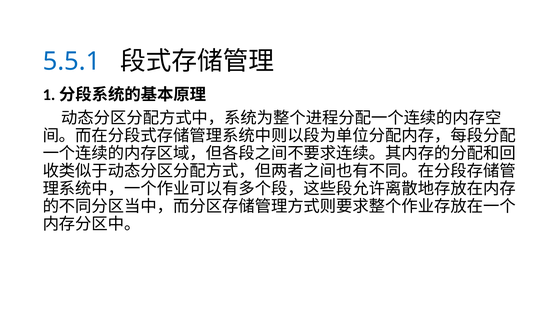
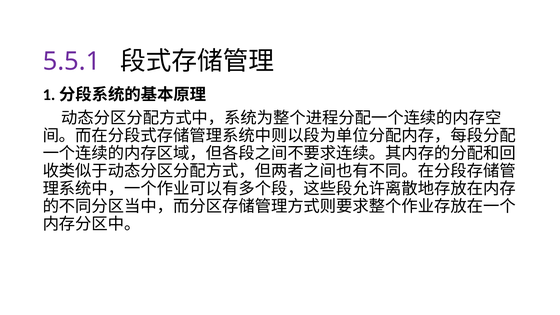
5.5.1 colour: blue -> purple
